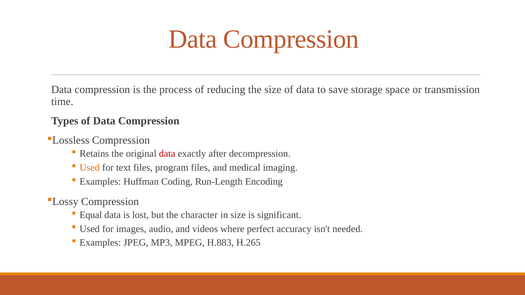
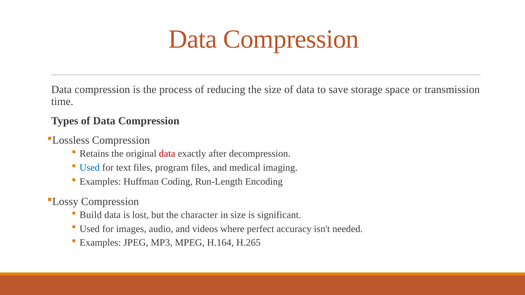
Used at (90, 168) colour: orange -> blue
Equal: Equal -> Build
H.883: H.883 -> H.164
